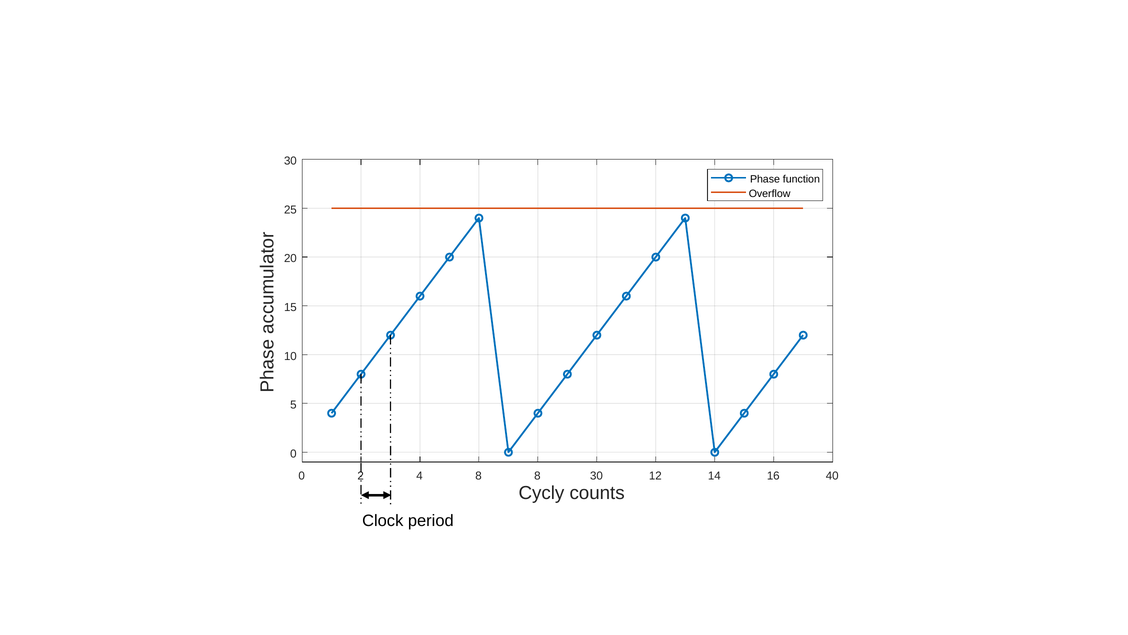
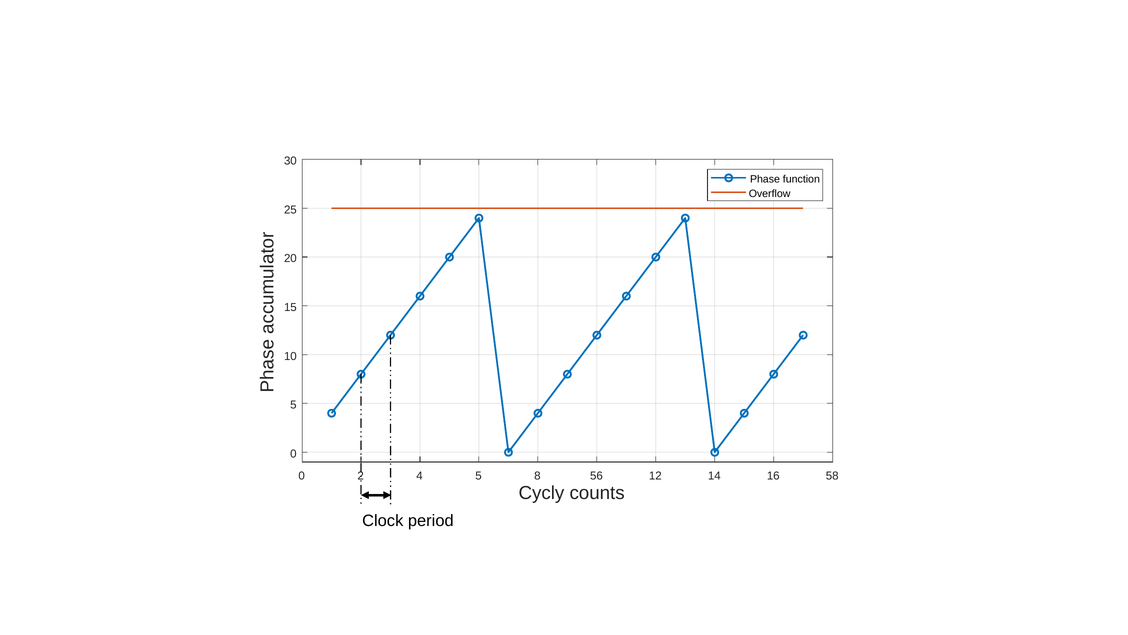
4 8: 8 -> 5
8 30: 30 -> 56
40: 40 -> 58
